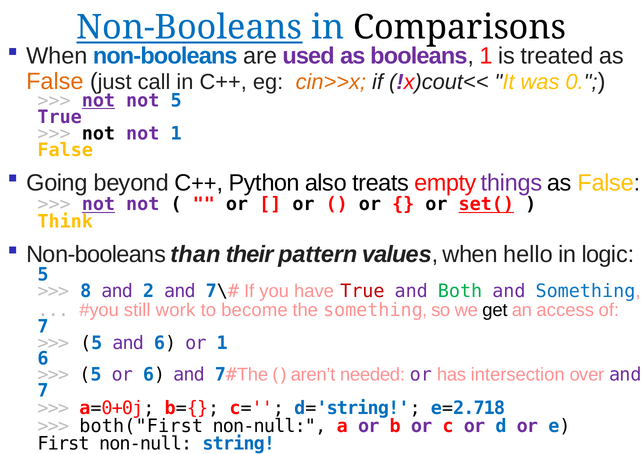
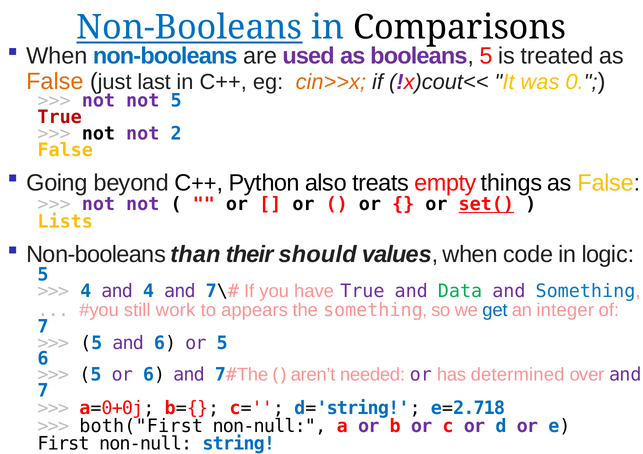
booleans 1: 1 -> 5
call: call -> last
not at (98, 100) underline: present -> none
True at (60, 117) colour: purple -> red
not 1: 1 -> 2
things colour: purple -> black
not at (98, 204) underline: present -> none
Think: Think -> Lists
pattern: pattern -> should
hello: hello -> code
8 at (86, 291): 8 -> 4
and 2: 2 -> 4
True at (362, 291) colour: red -> purple
Both: Both -> Data
become: become -> appears
get colour: black -> blue
access: access -> integer
or 1: 1 -> 5
intersection: intersection -> determined
